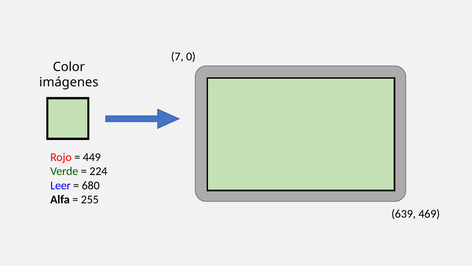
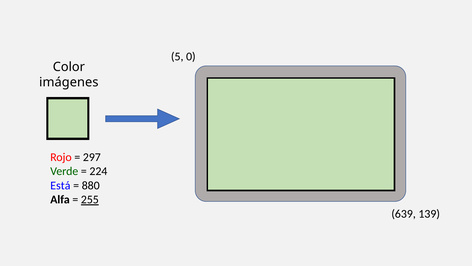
7: 7 -> 5
449: 449 -> 297
Leer: Leer -> Está
680: 680 -> 880
255 underline: none -> present
469: 469 -> 139
